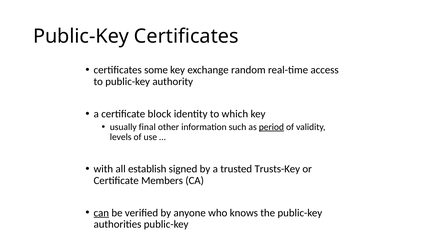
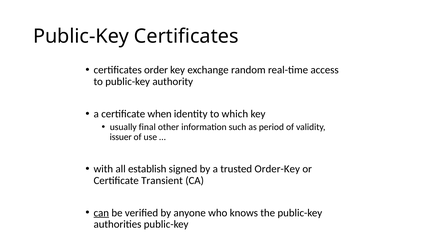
some: some -> order
block: block -> when
period underline: present -> none
levels: levels -> issuer
Trusts-Key: Trusts-Key -> Order-Key
Members: Members -> Transient
